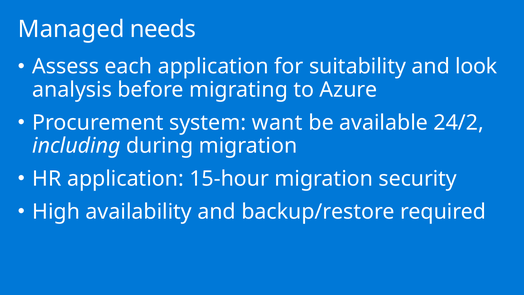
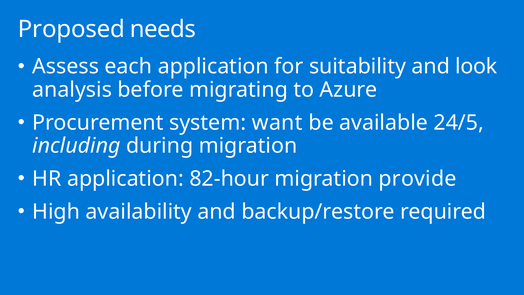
Managed: Managed -> Proposed
24/2: 24/2 -> 24/5
15-hour: 15-hour -> 82-hour
security: security -> provide
